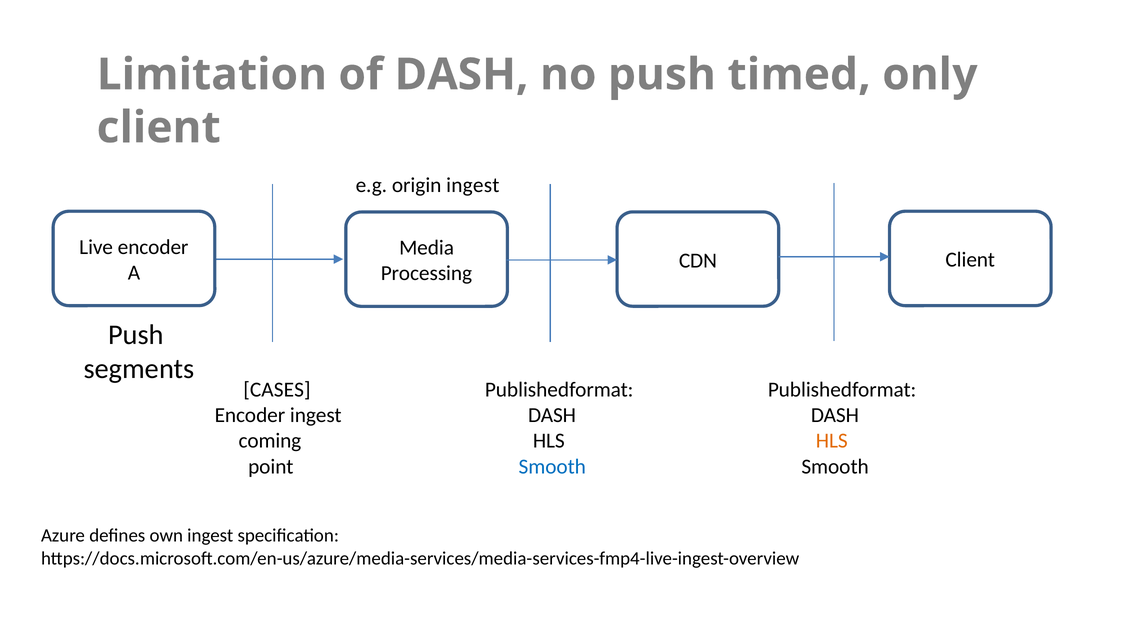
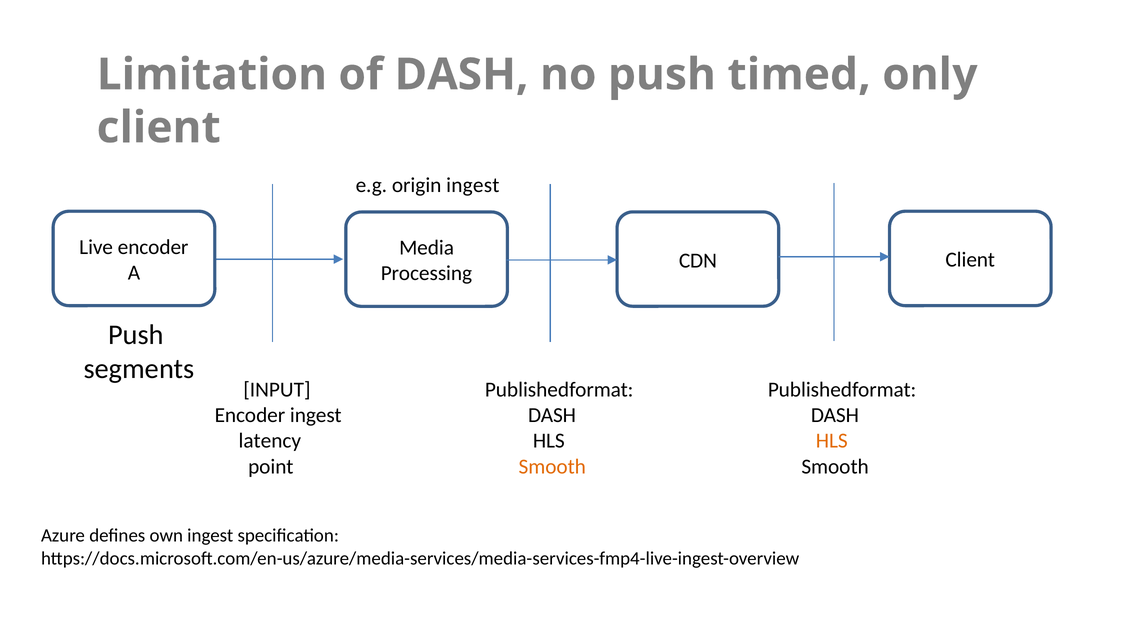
CASES: CASES -> INPUT
coming: coming -> latency
Smooth at (552, 467) colour: blue -> orange
